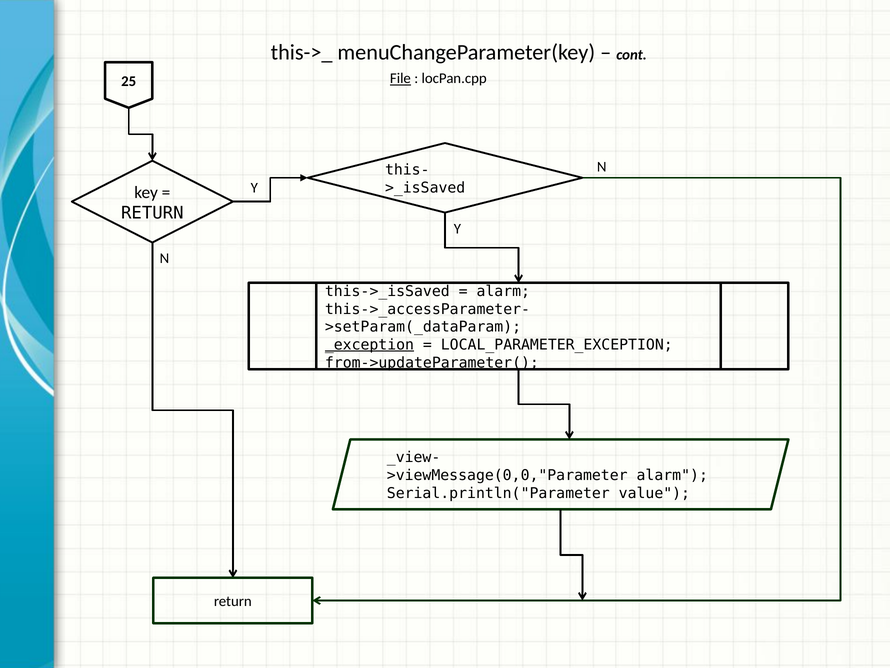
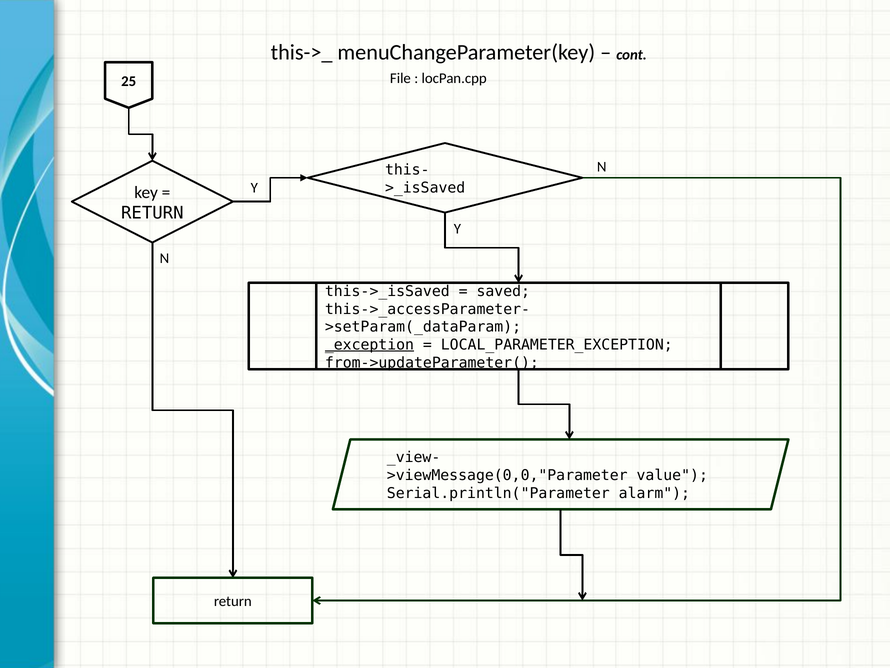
File underline: present -> none
alarm at (503, 291): alarm -> saved
alarm at (672, 475): alarm -> value
value: value -> alarm
